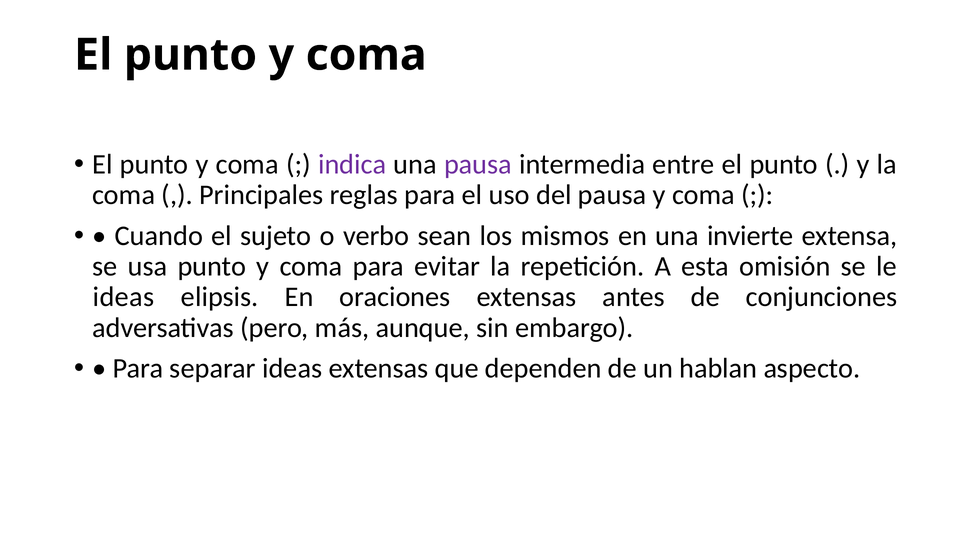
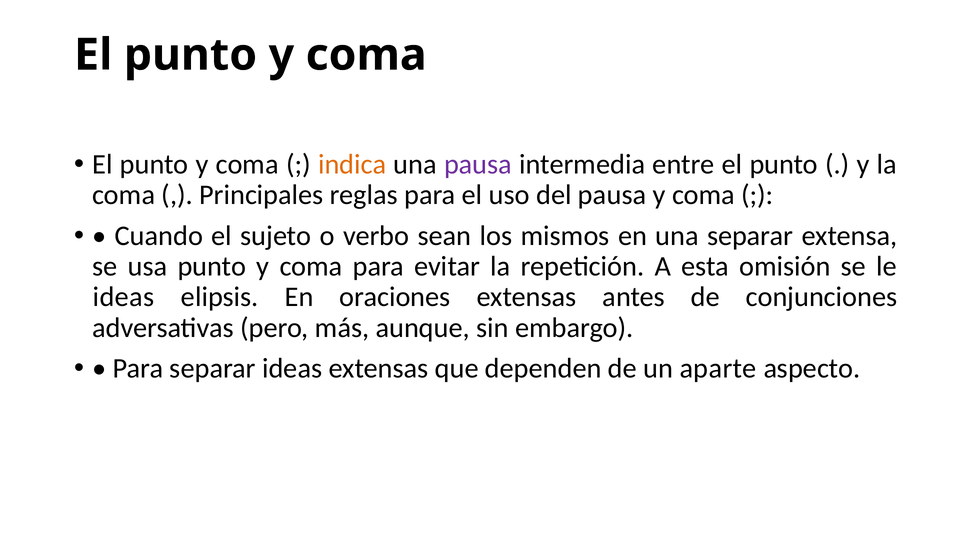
indica colour: purple -> orange
una invierte: invierte -> separar
hablan: hablan -> aparte
